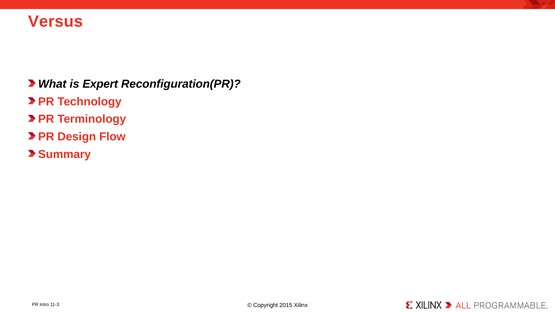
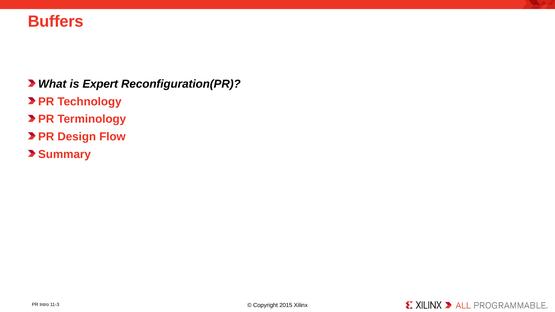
Versus: Versus -> Buffers
